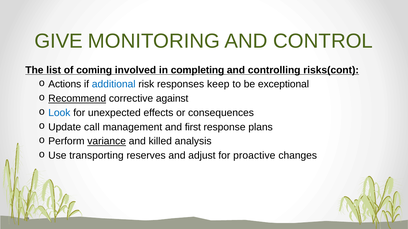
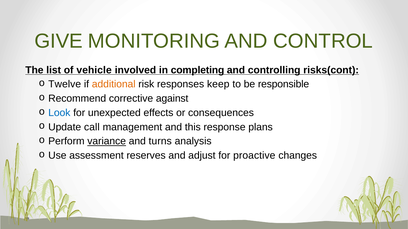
coming: coming -> vehicle
Actions: Actions -> Twelve
additional colour: blue -> orange
exceptional: exceptional -> responsible
Recommend underline: present -> none
first: first -> this
killed: killed -> turns
transporting: transporting -> assessment
